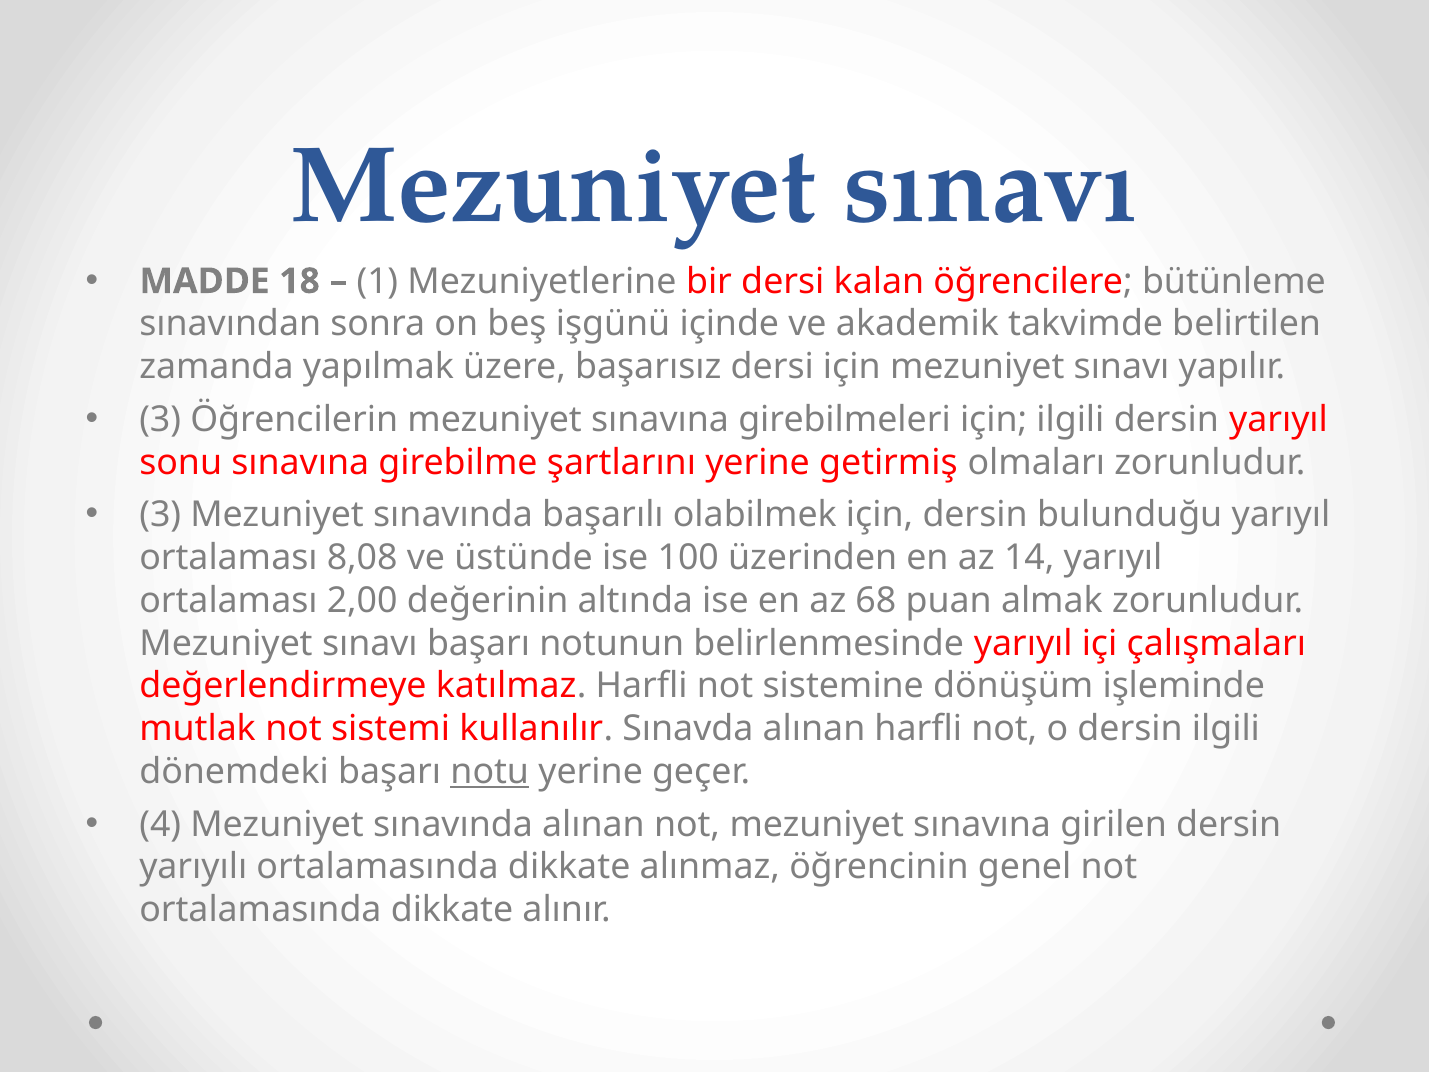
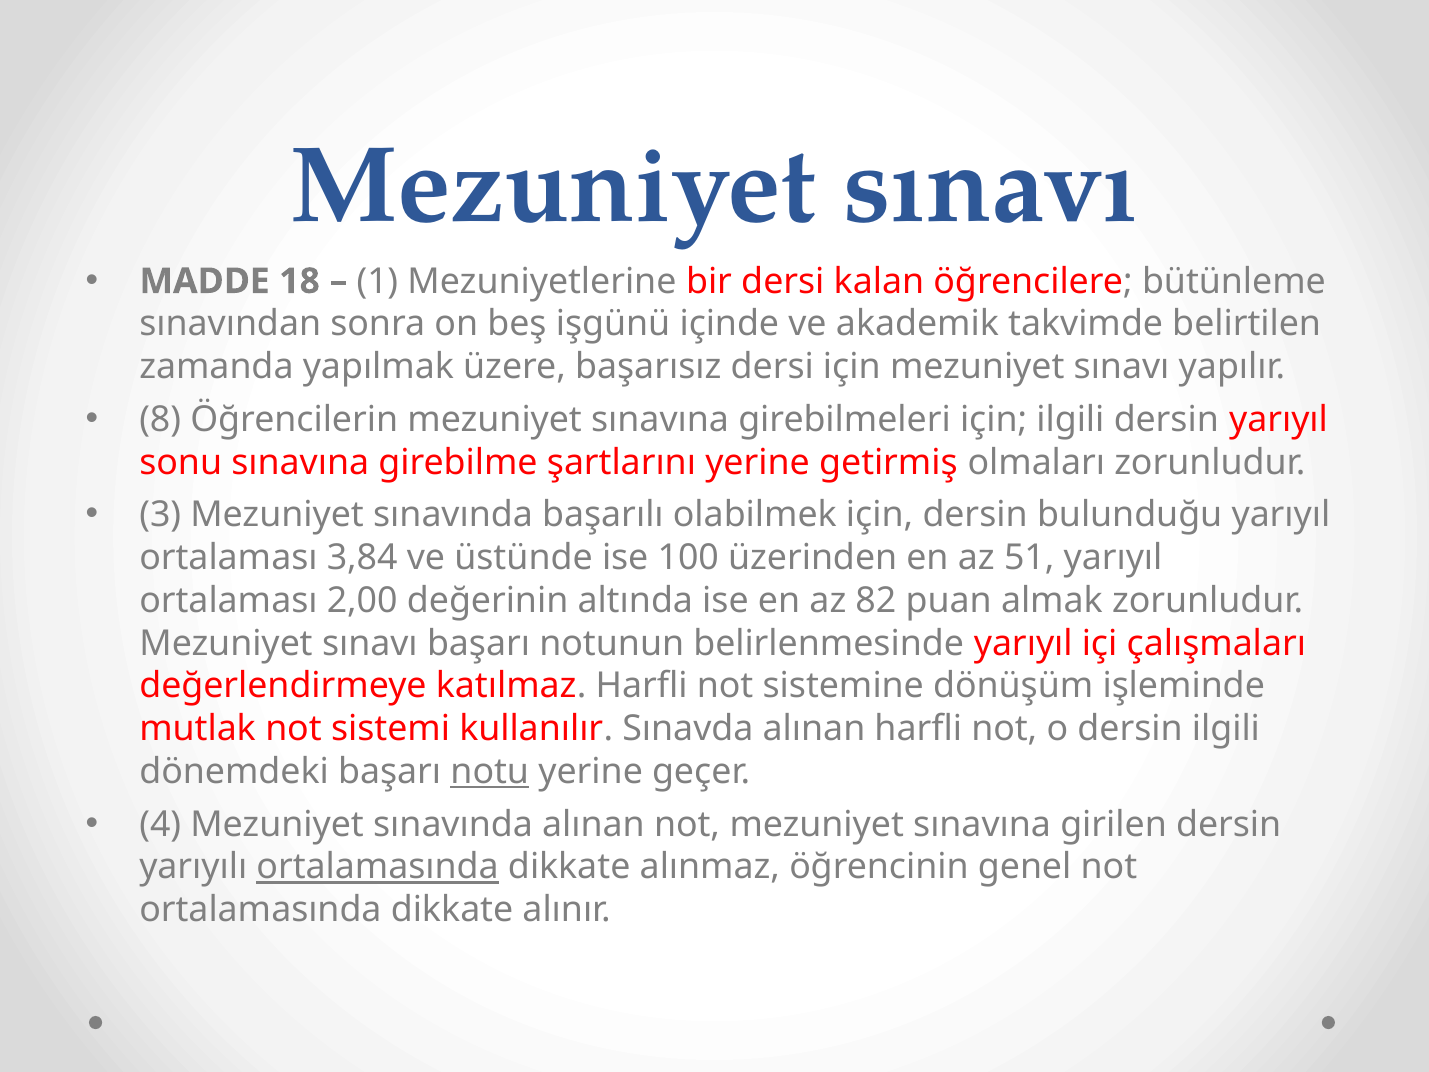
3 at (160, 419): 3 -> 8
8,08: 8,08 -> 3,84
14: 14 -> 51
68: 68 -> 82
ortalamasında at (378, 867) underline: none -> present
